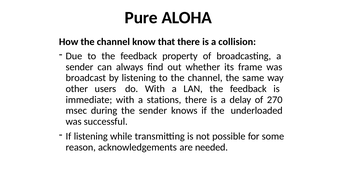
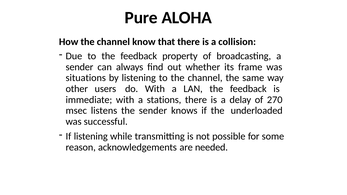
broadcast: broadcast -> situations
during: during -> listens
